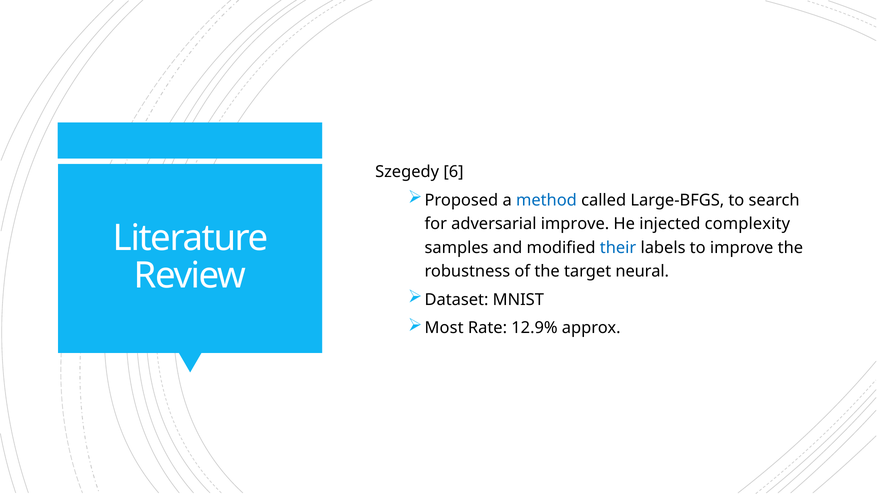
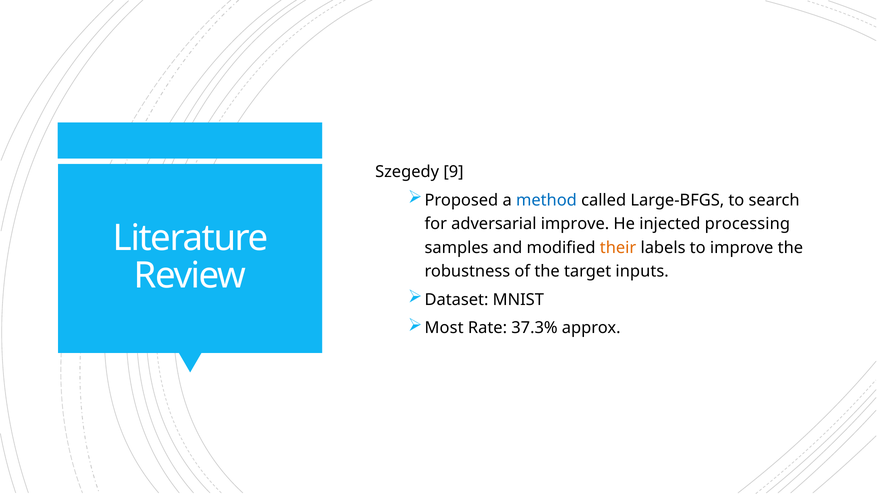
6: 6 -> 9
complexity: complexity -> processing
their colour: blue -> orange
neural: neural -> inputs
12.9%: 12.9% -> 37.3%
